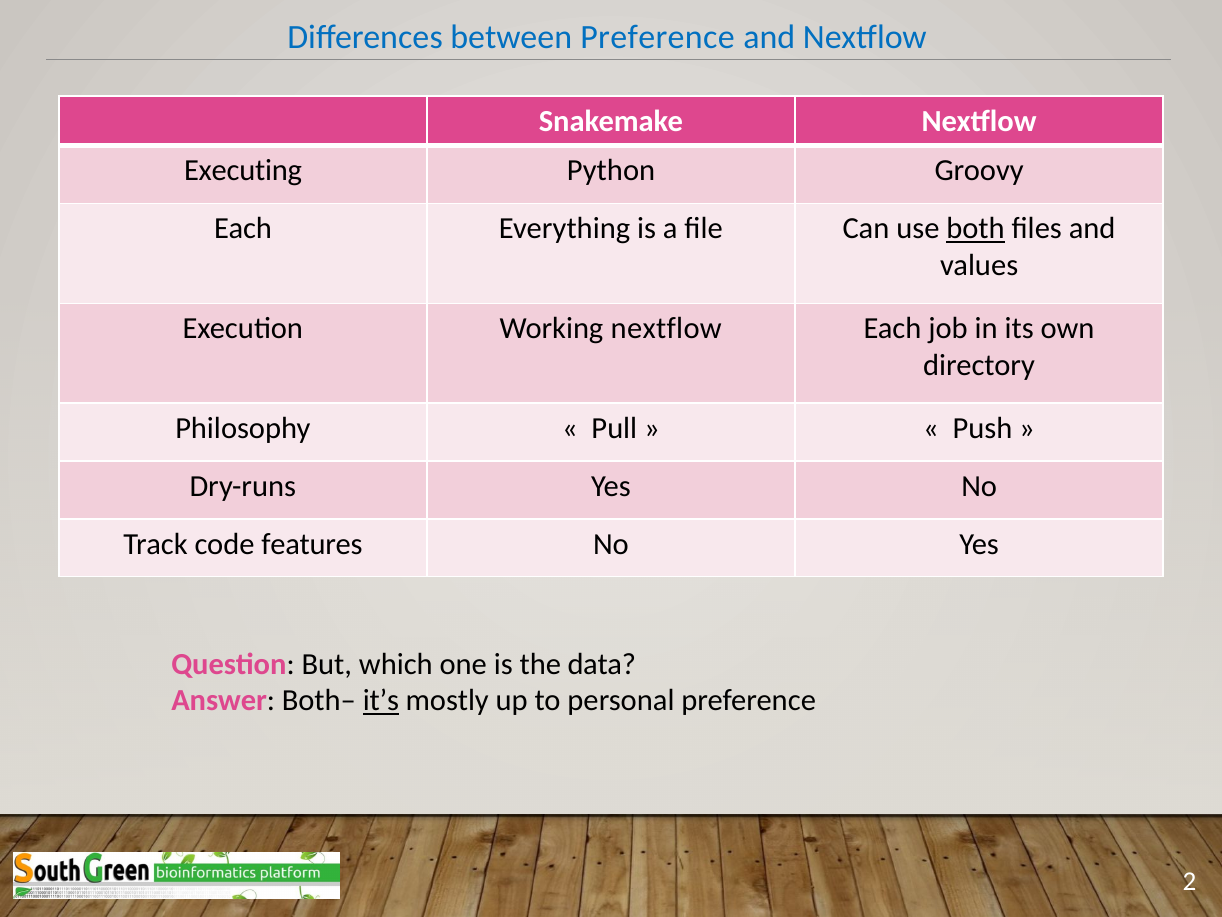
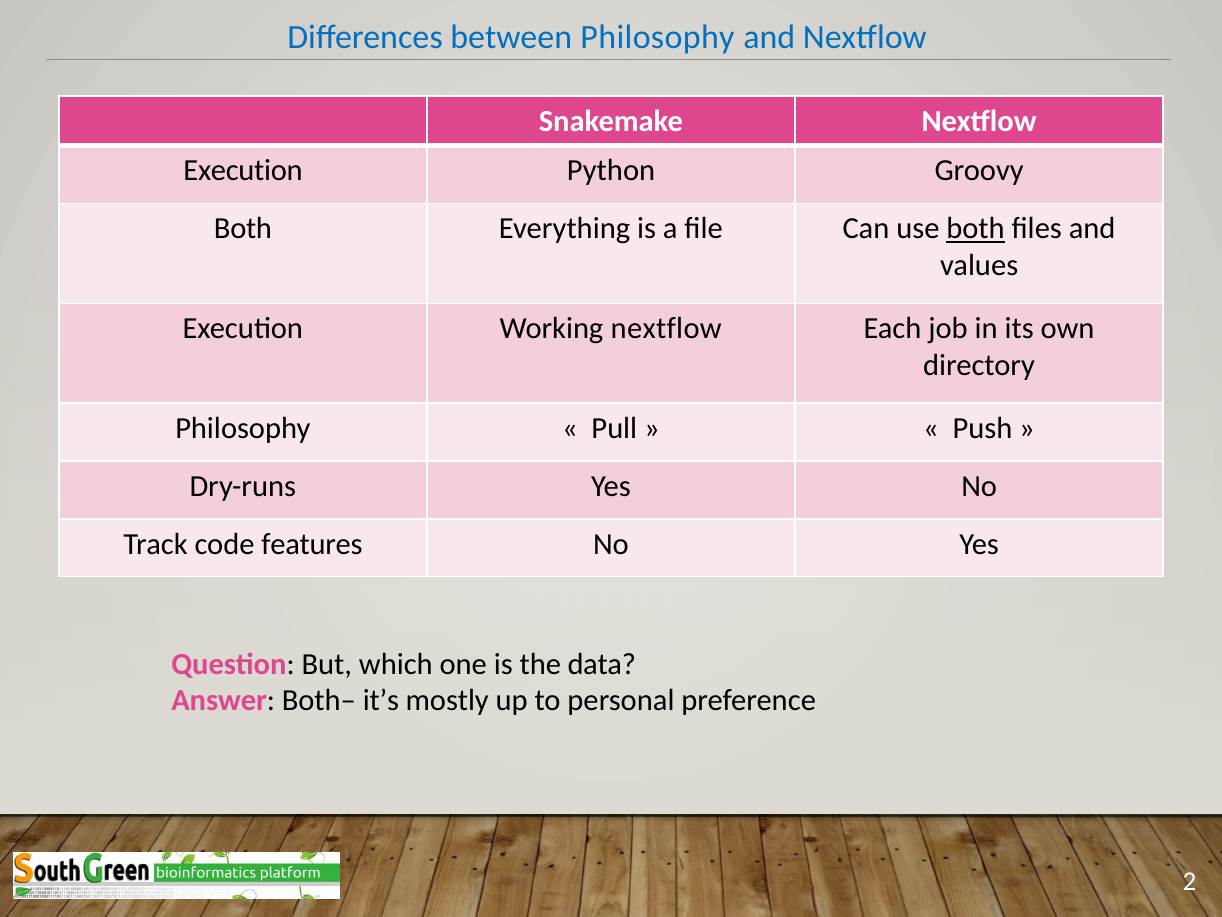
between Preference: Preference -> Philosophy
Executing at (243, 171): Executing -> Execution
Each at (243, 228): Each -> Both
it’s underline: present -> none
